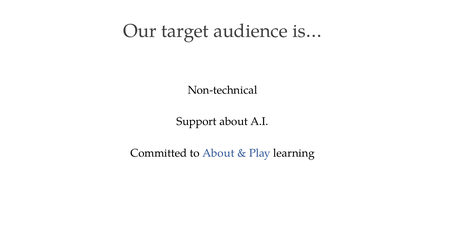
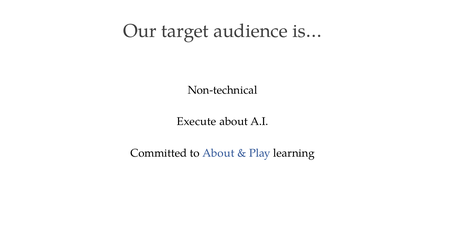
Support: Support -> Execute
